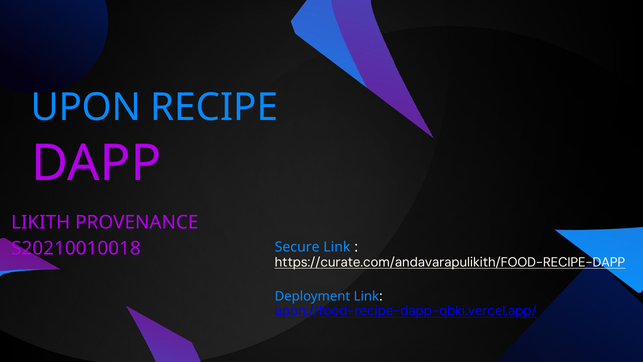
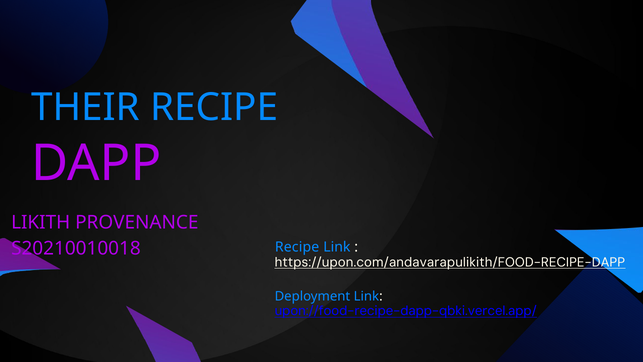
UPON: UPON -> THEIR
Secure at (297, 247): Secure -> Recipe
https://curate.com/andavarapulikith/FOOD-RECIPE-DAPP: https://curate.com/andavarapulikith/FOOD-RECIPE-DAPP -> https://upon.com/andavarapulikith/FOOD-RECIPE-DAPP
